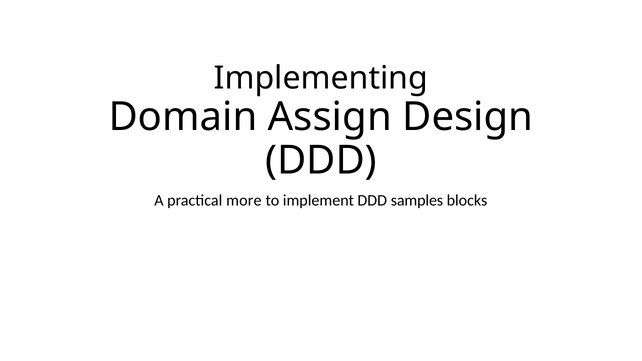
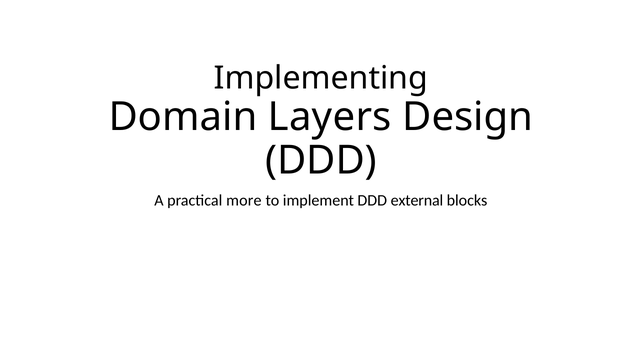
Assign: Assign -> Layers
samples: samples -> external
